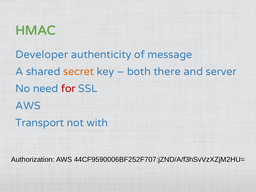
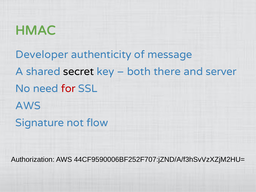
secret colour: orange -> black
Transport: Transport -> Signature
with: with -> flow
